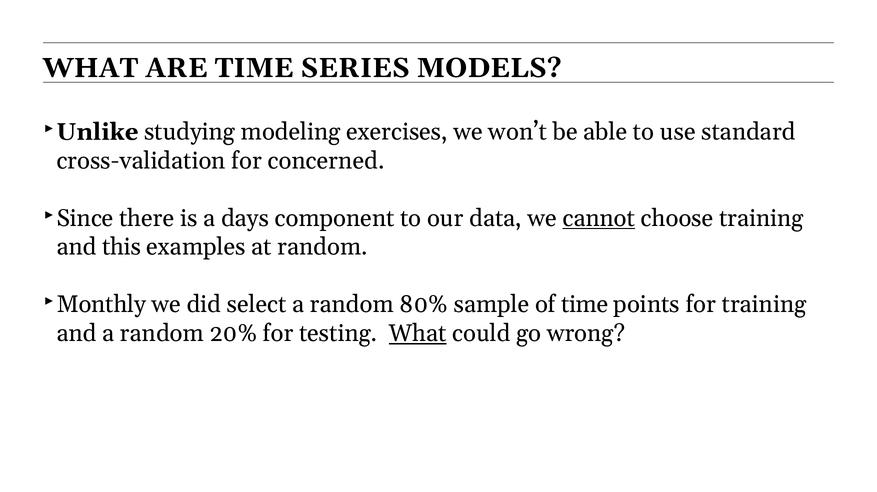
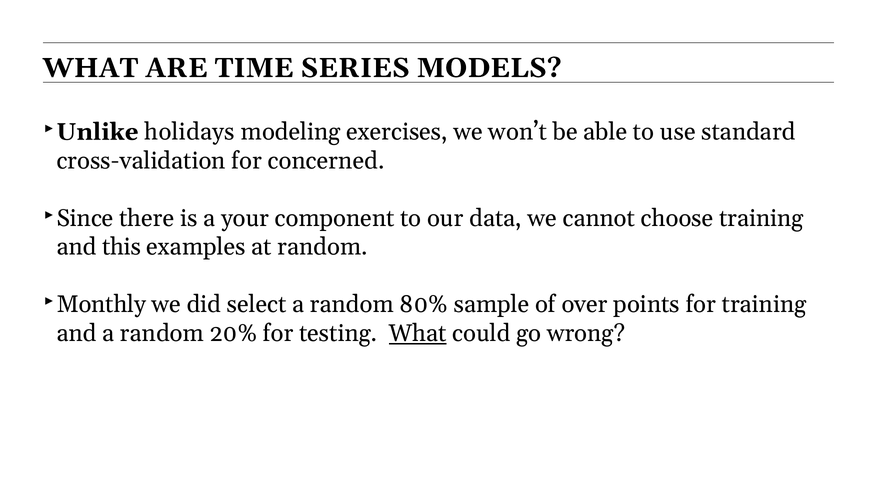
studying: studying -> holidays
days: days -> your
cannot underline: present -> none
of time: time -> over
